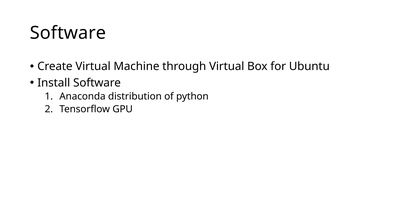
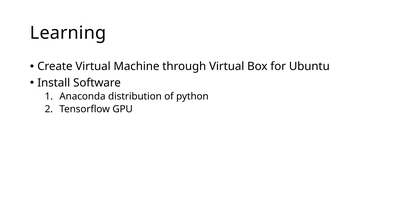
Software at (68, 33): Software -> Learning
